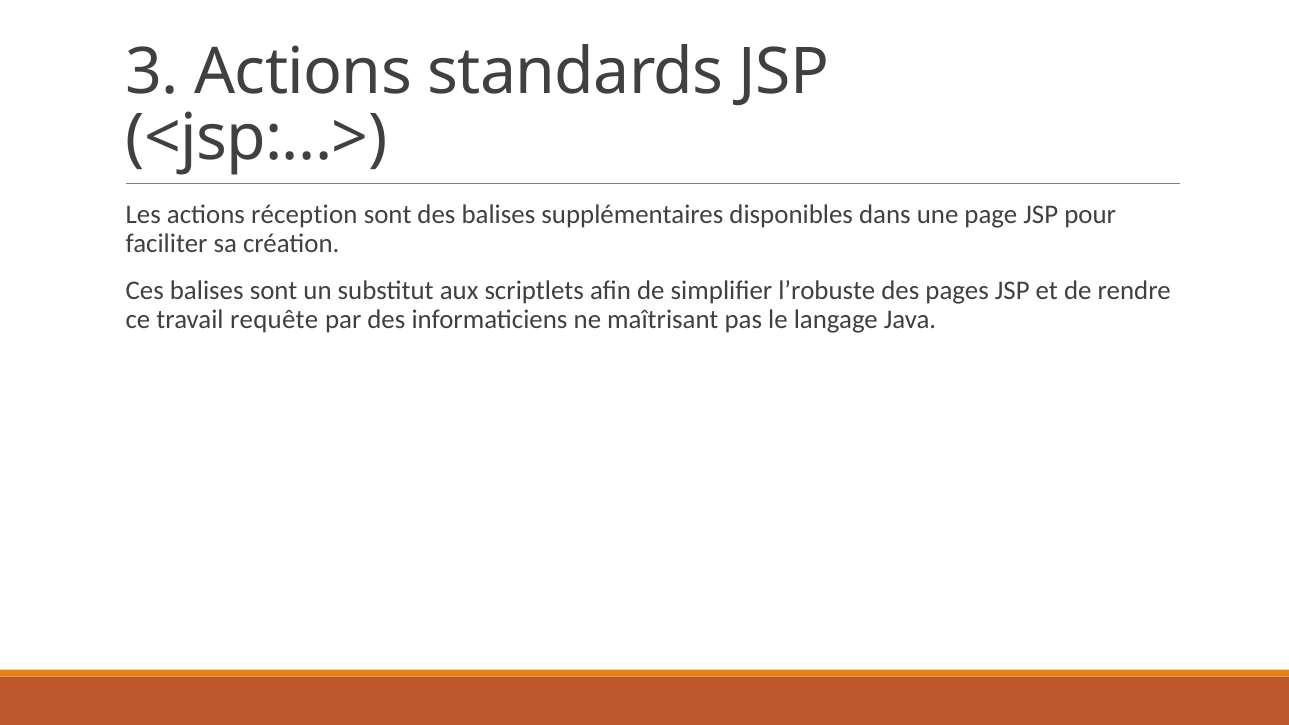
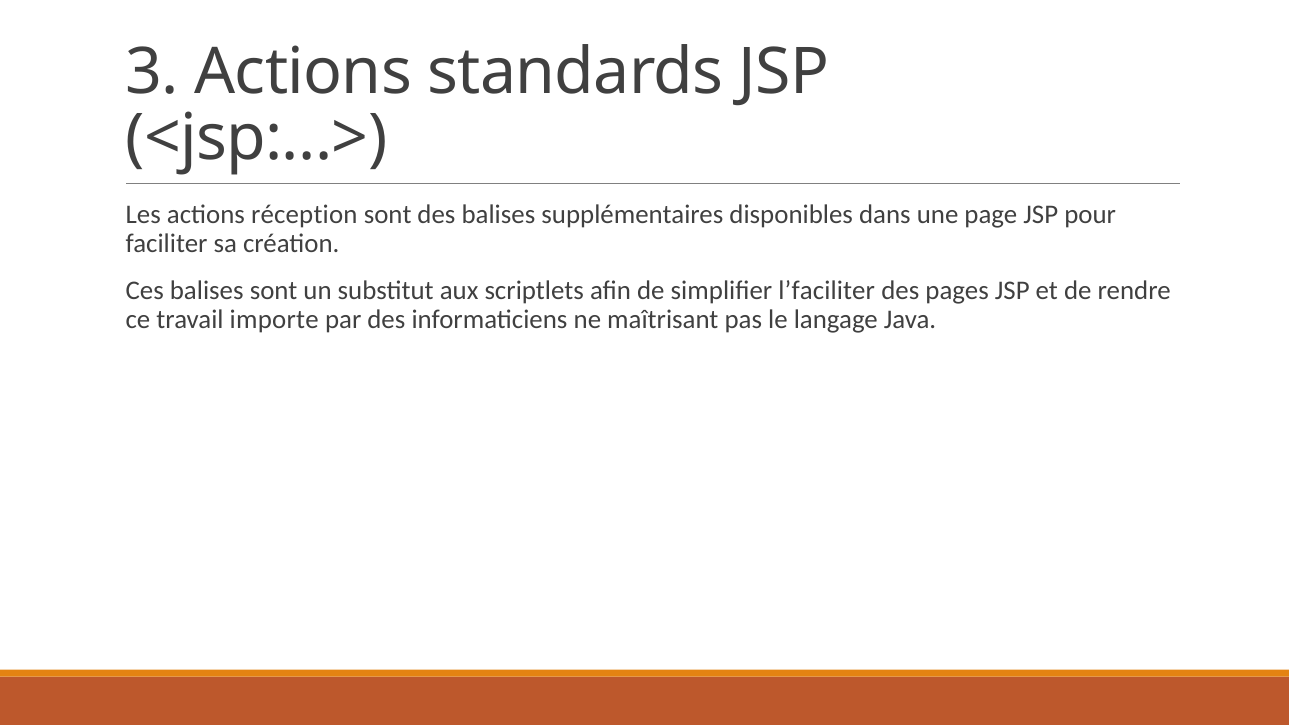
l’robuste: l’robuste -> l’faciliter
requête: requête -> importe
